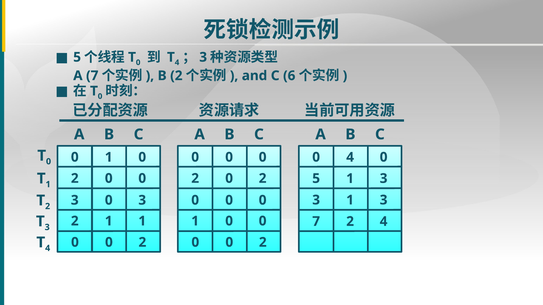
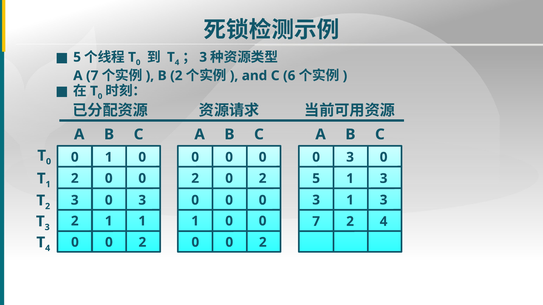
4 at (350, 157): 4 -> 3
